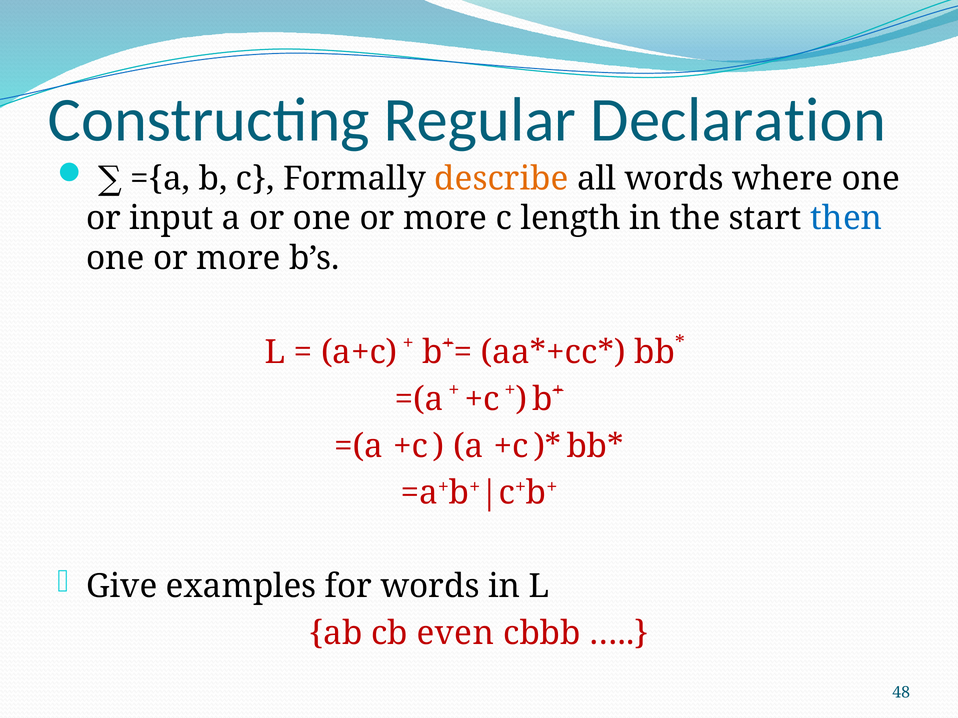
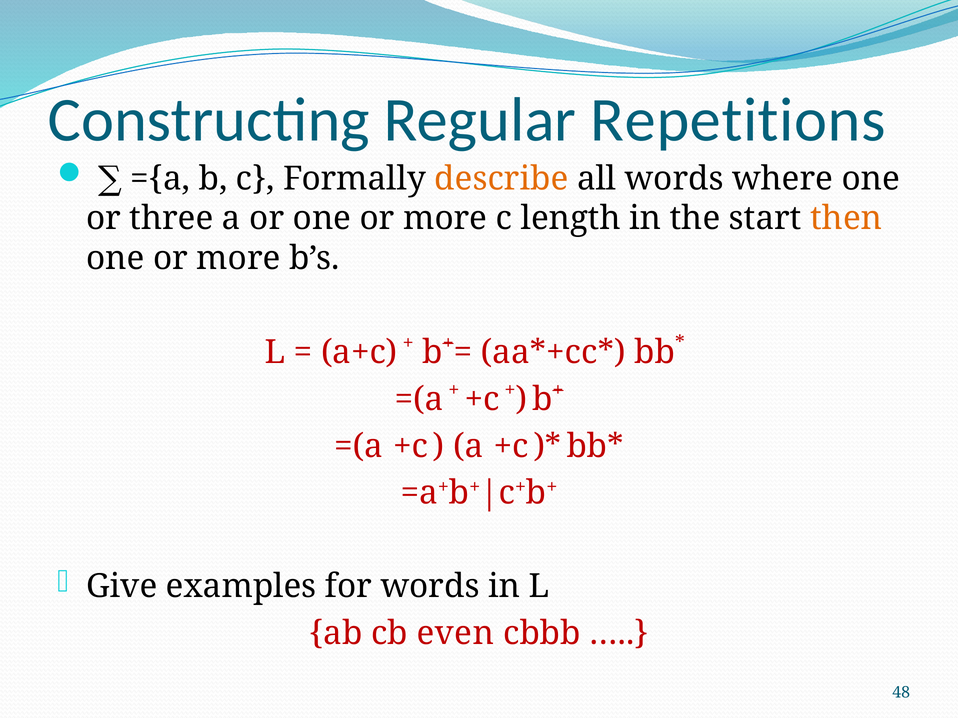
Declaration: Declaration -> Repetitions
input: input -> three
then colour: blue -> orange
